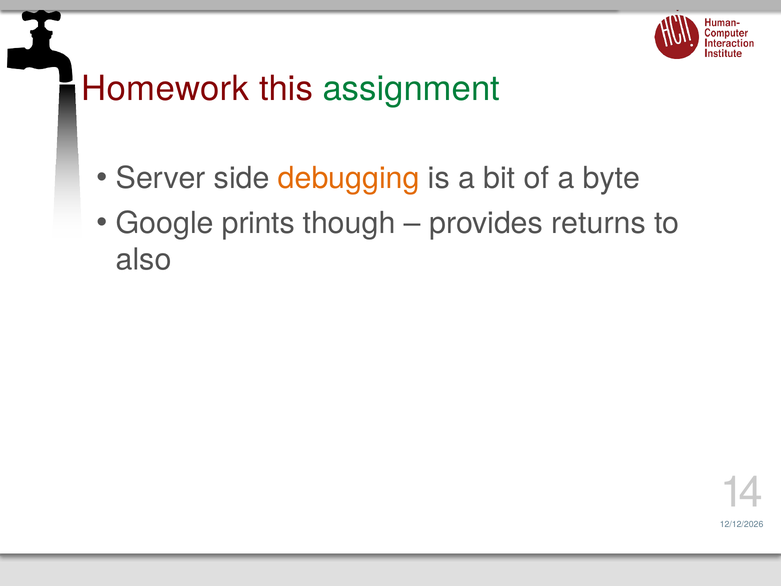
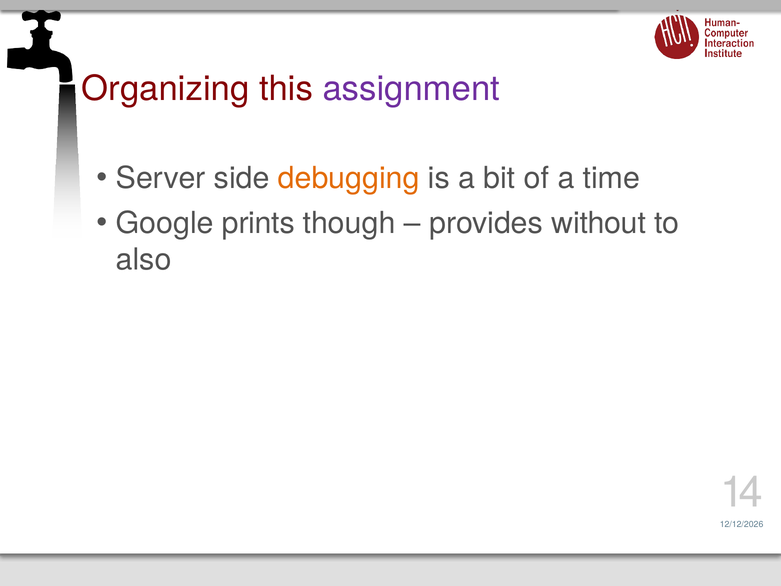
Homework: Homework -> Organizing
assignment colour: green -> purple
byte: byte -> time
returns: returns -> without
